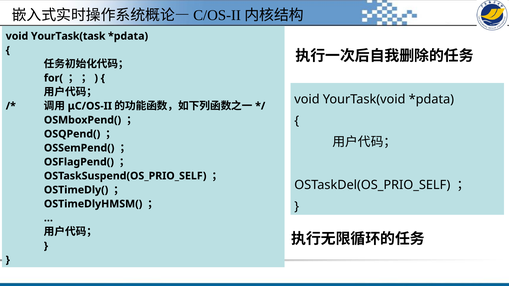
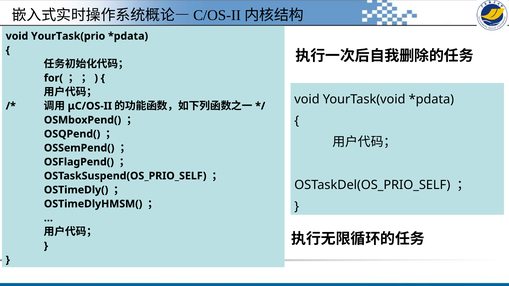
YourTask(task: YourTask(task -> YourTask(prio
